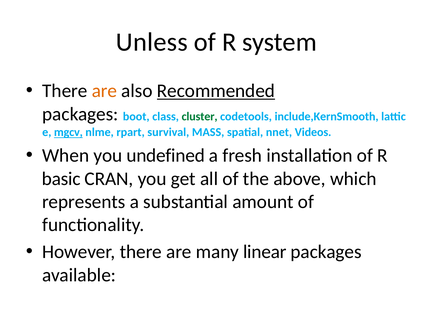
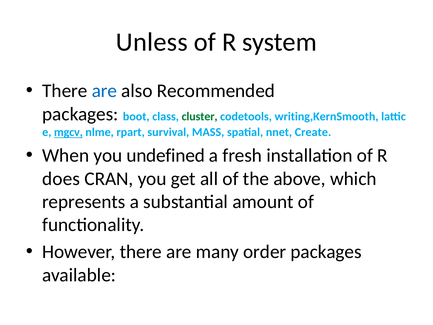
are at (104, 91) colour: orange -> blue
Recommended underline: present -> none
include,KernSmooth: include,KernSmooth -> writing,KernSmooth
Videos: Videos -> Create
basic: basic -> does
linear: linear -> order
